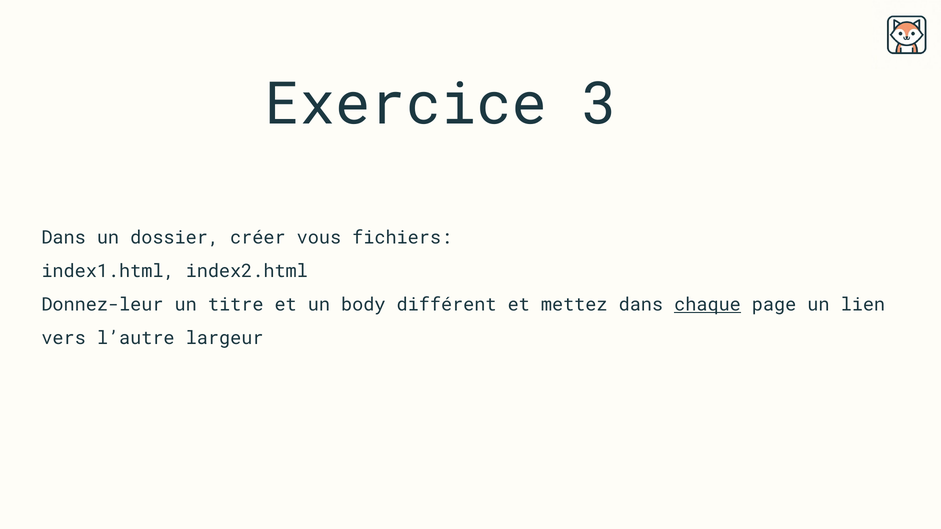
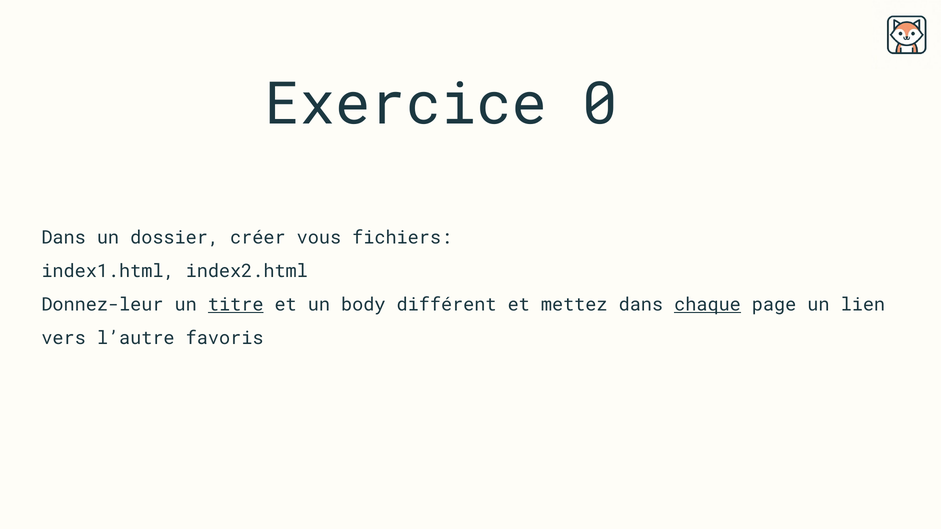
3: 3 -> 0
titre underline: none -> present
largeur: largeur -> favoris
